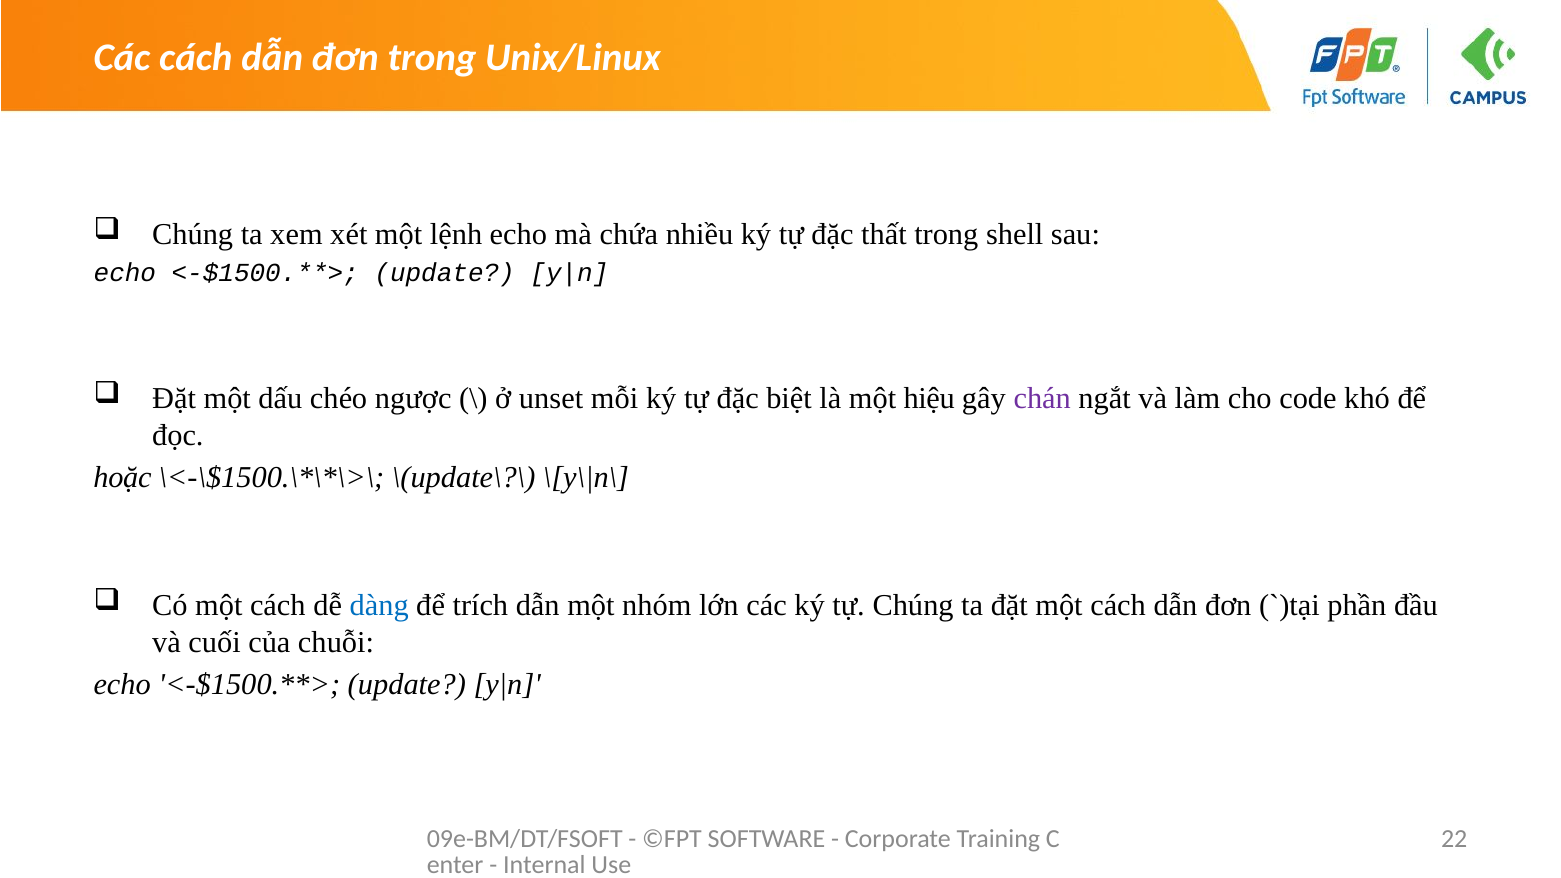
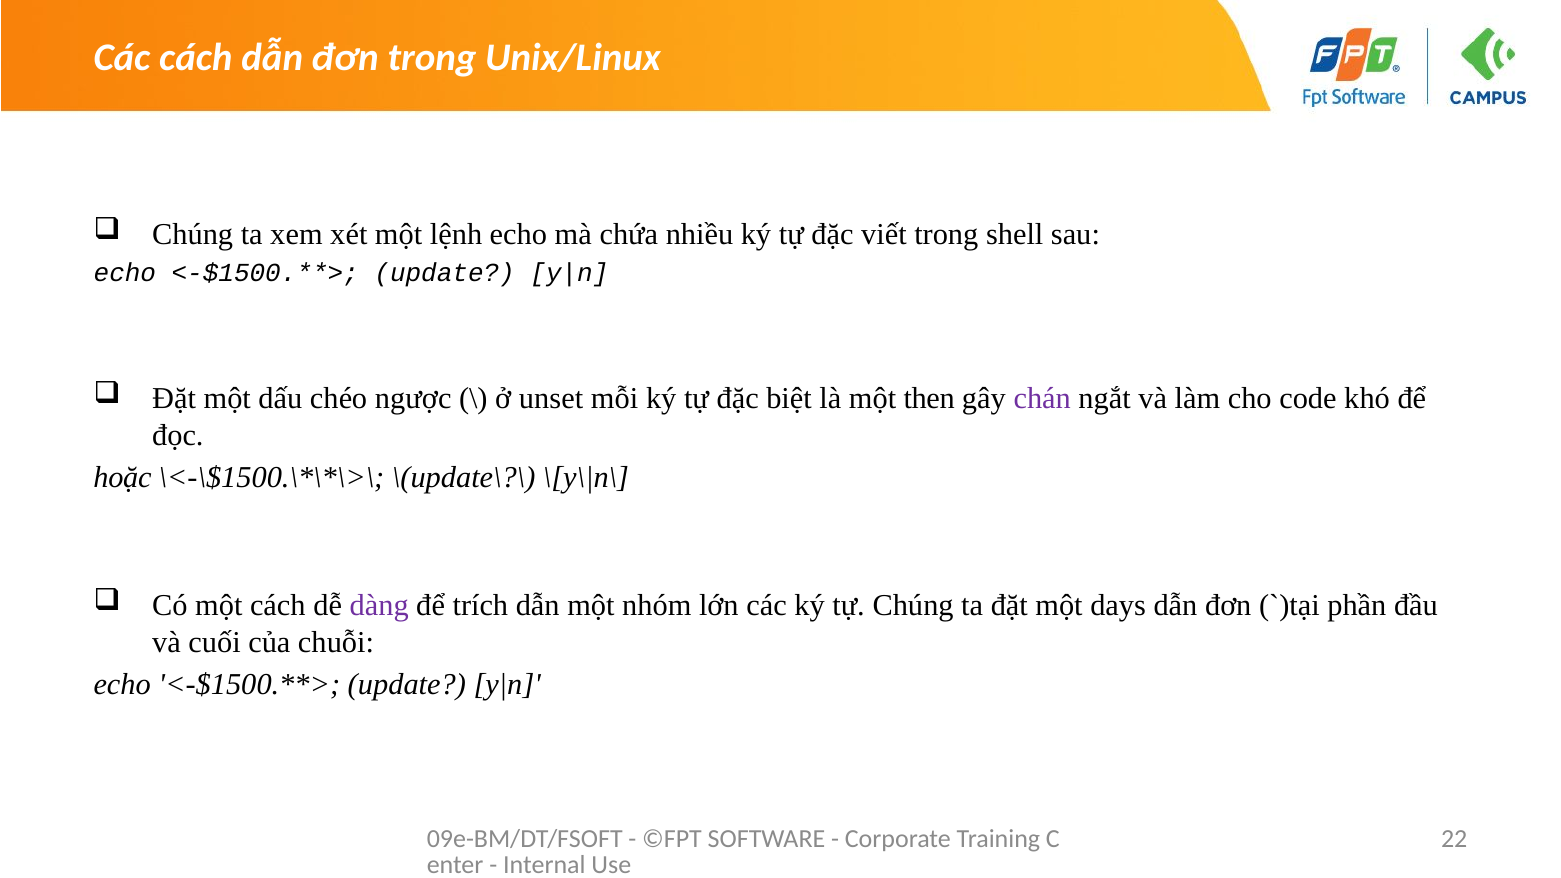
thất: thất -> viết
hiệu: hiệu -> then
dàng colour: blue -> purple
đặt một cách: cách -> days
